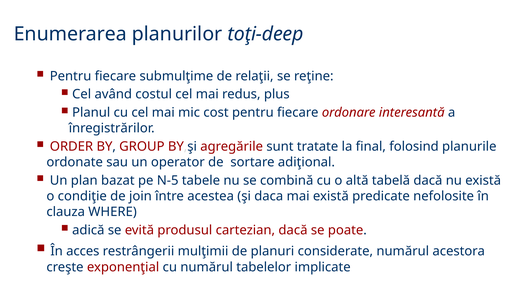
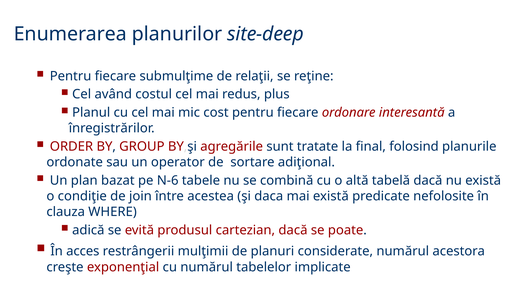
toţi-deep: toţi-deep -> site-deep
N-5: N-5 -> N-6
